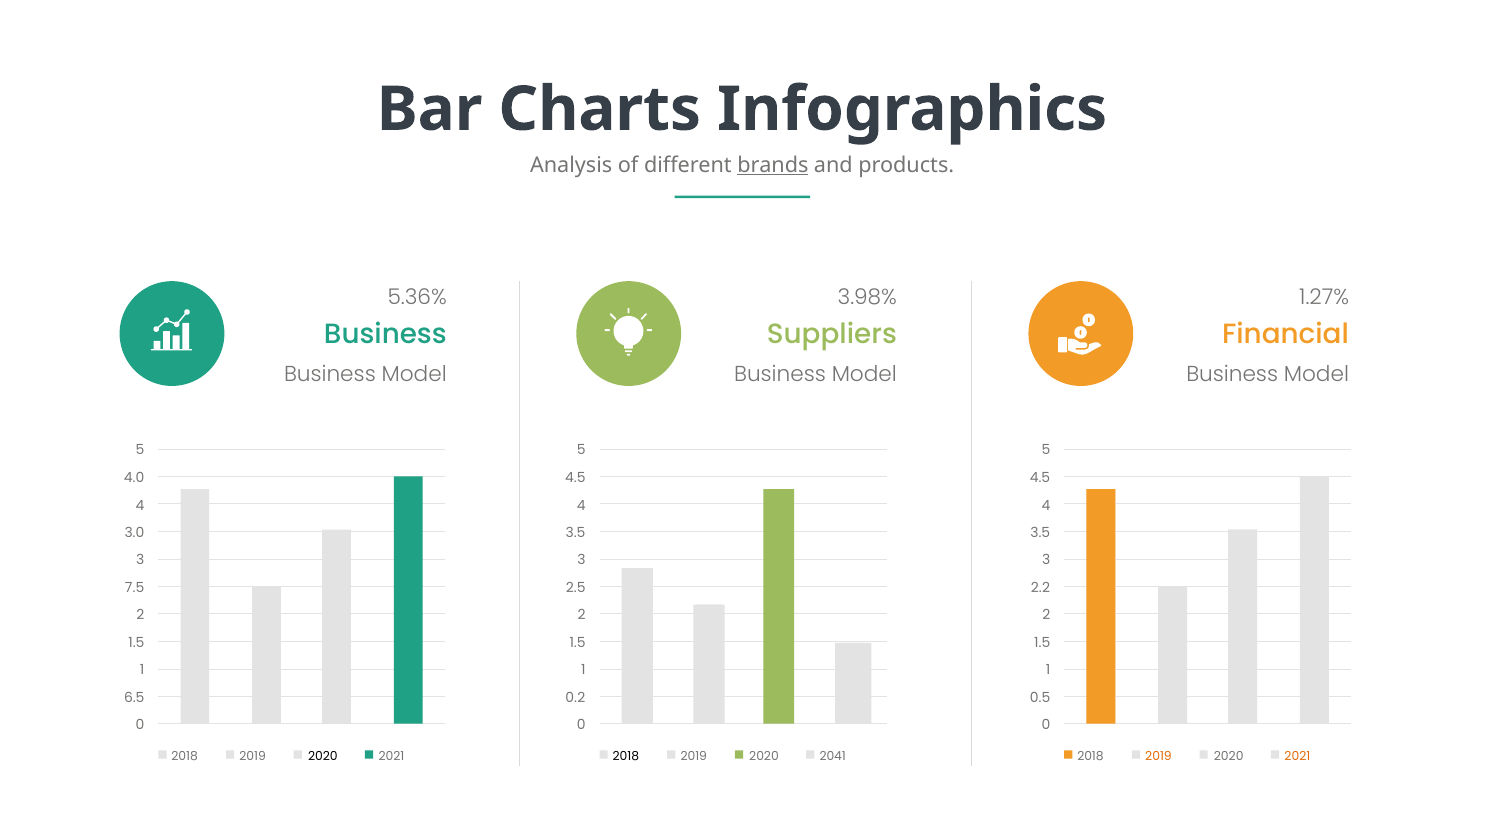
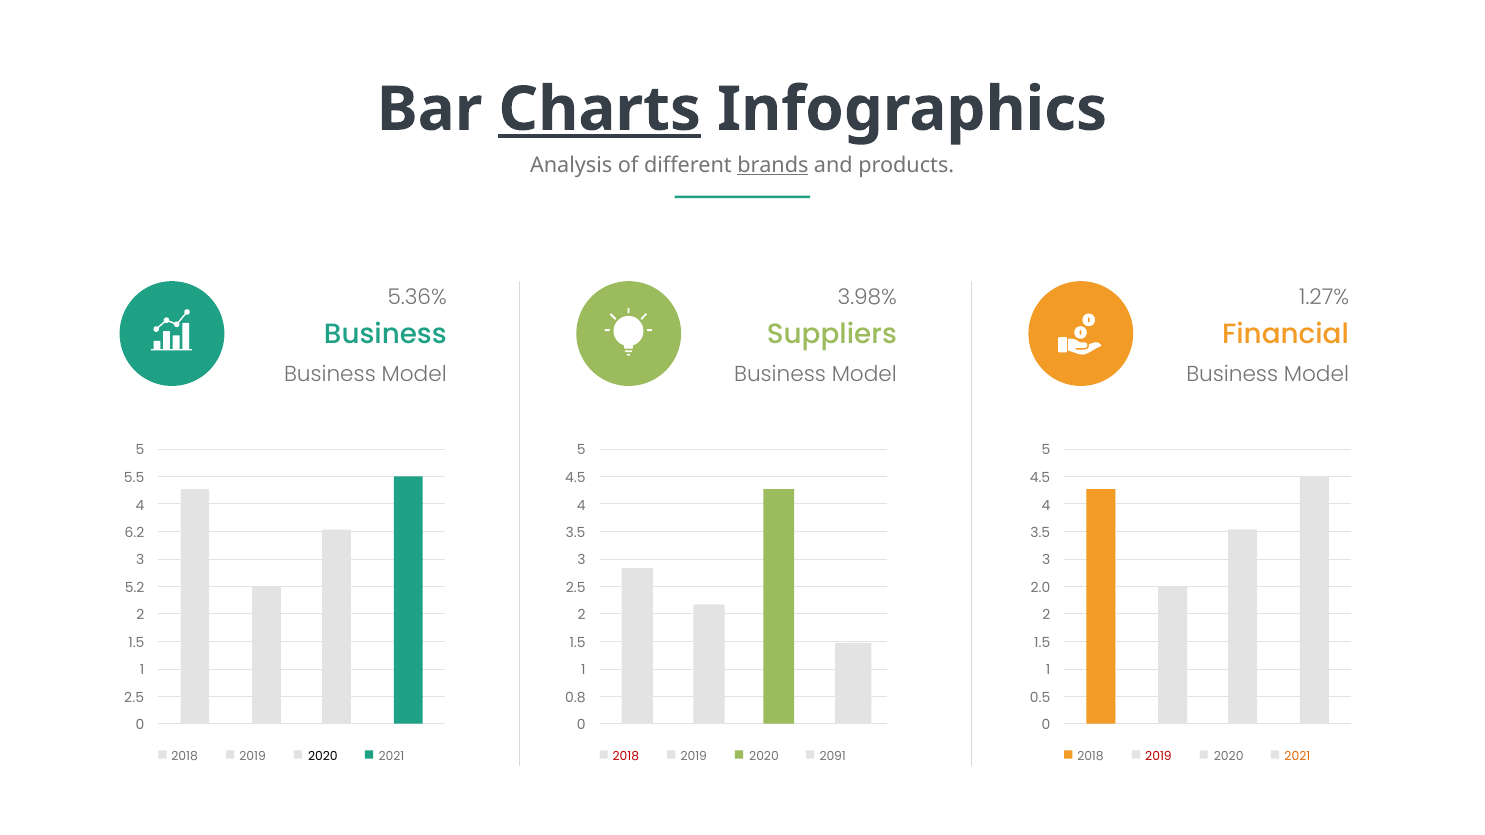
Charts underline: none -> present
4.0: 4.0 -> 5.5
3.0: 3.0 -> 6.2
7.5: 7.5 -> 5.2
2.2: 2.2 -> 2.0
6.5 at (134, 698): 6.5 -> 2.5
0.2: 0.2 -> 0.8
2018 at (626, 756) colour: black -> red
2041: 2041 -> 2091
2019 at (1159, 756) colour: orange -> red
